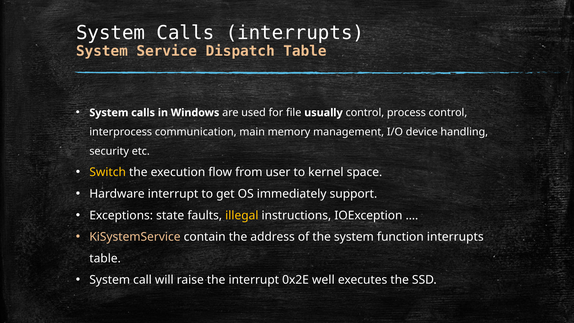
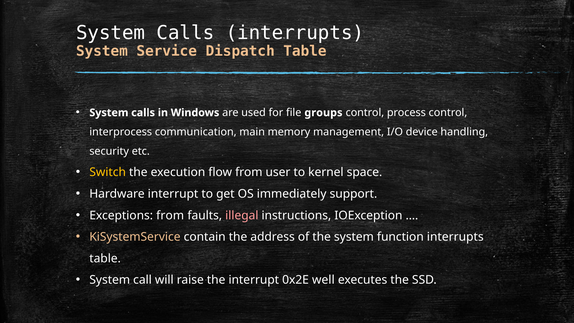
usually: usually -> groups
Exceptions state: state -> from
illegal colour: yellow -> pink
